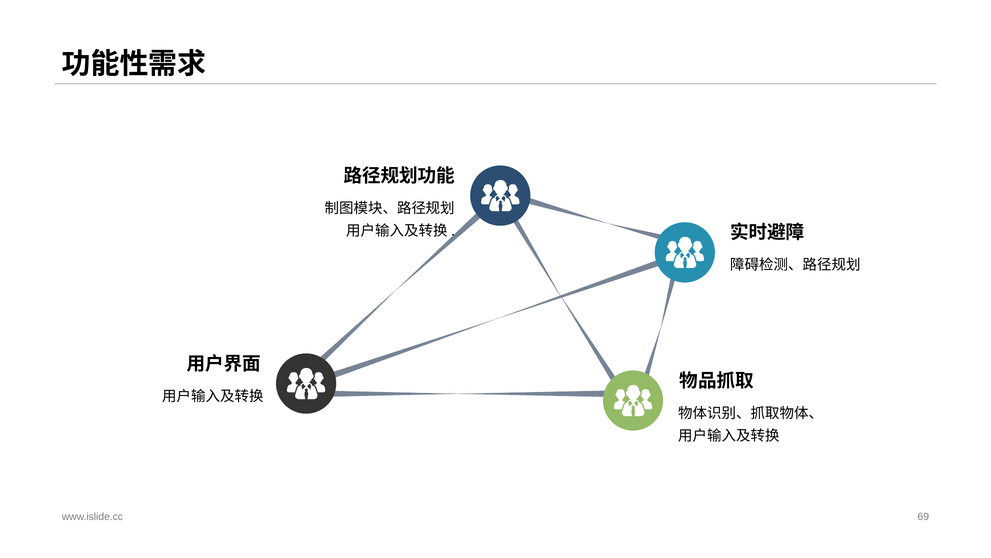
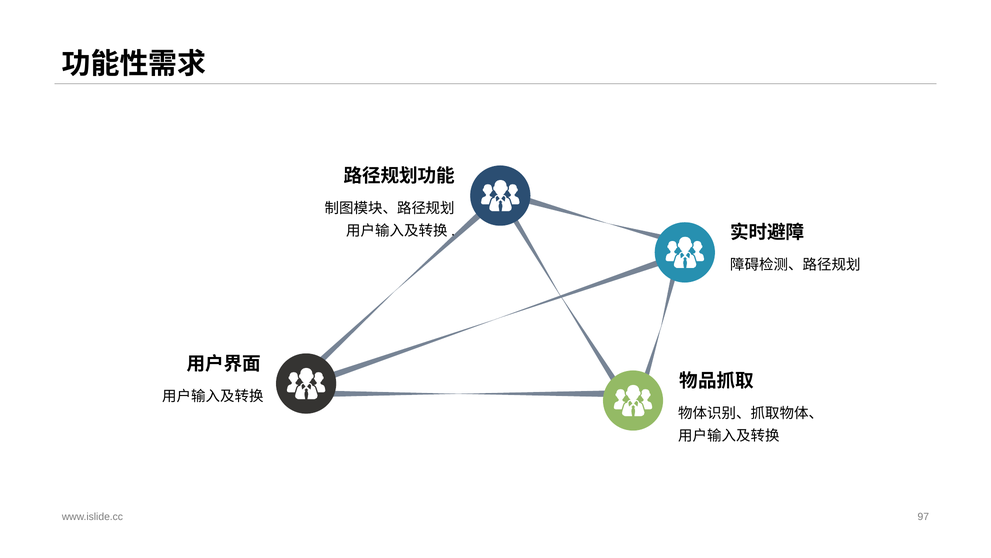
69: 69 -> 97
